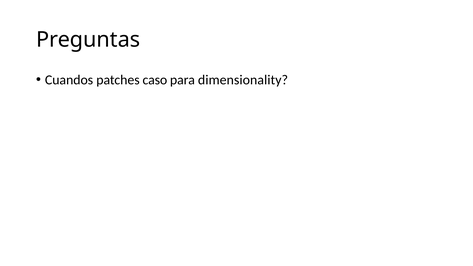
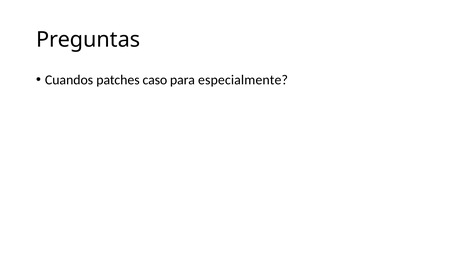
dimensionality: dimensionality -> especialmente
